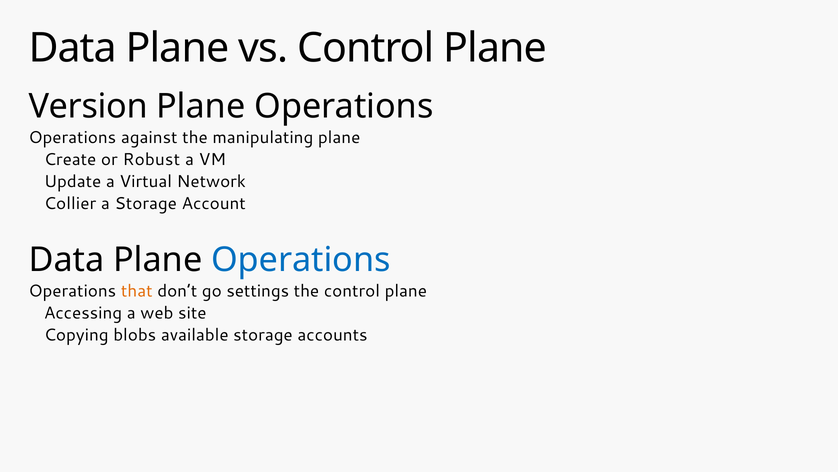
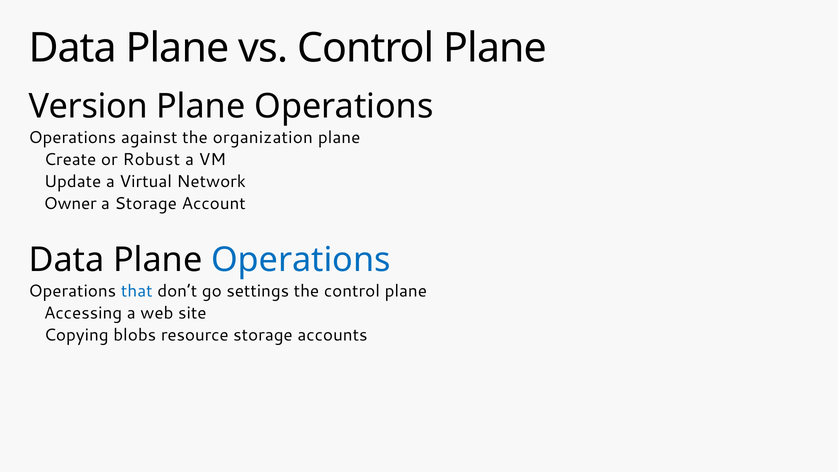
manipulating: manipulating -> organization
Collier: Collier -> Owner
that colour: orange -> blue
available: available -> resource
